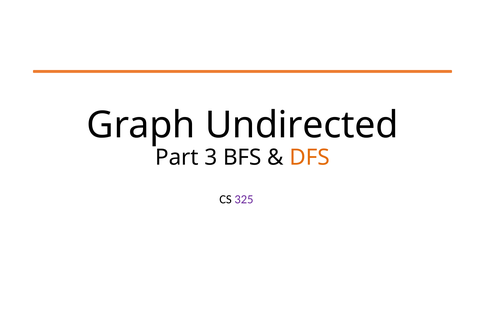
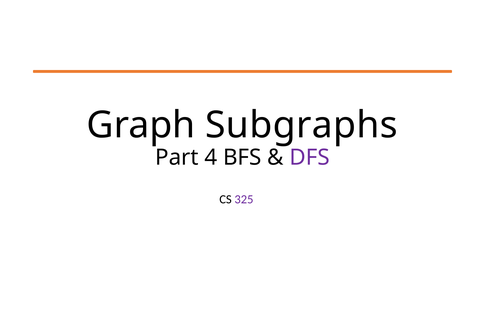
Undirected: Undirected -> Subgraphs
3: 3 -> 4
DFS colour: orange -> purple
